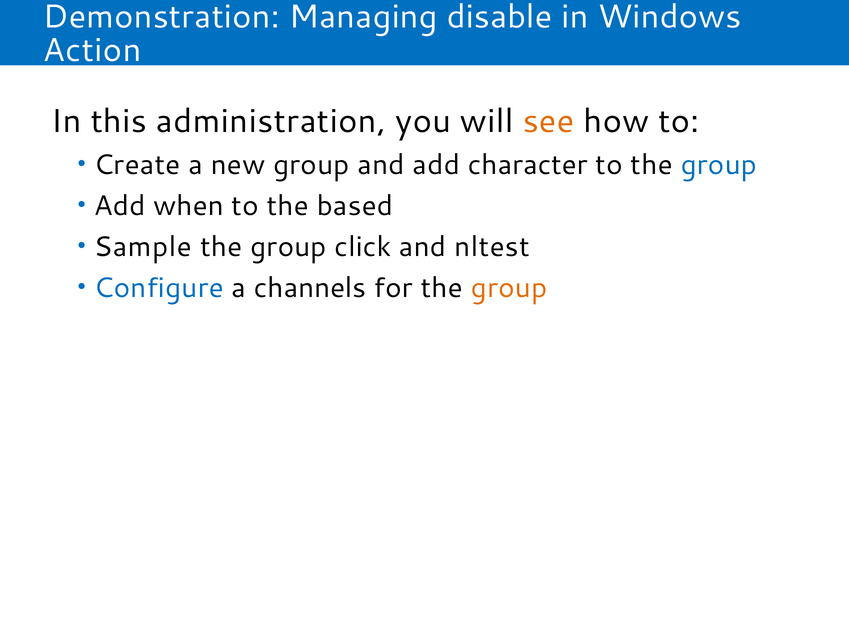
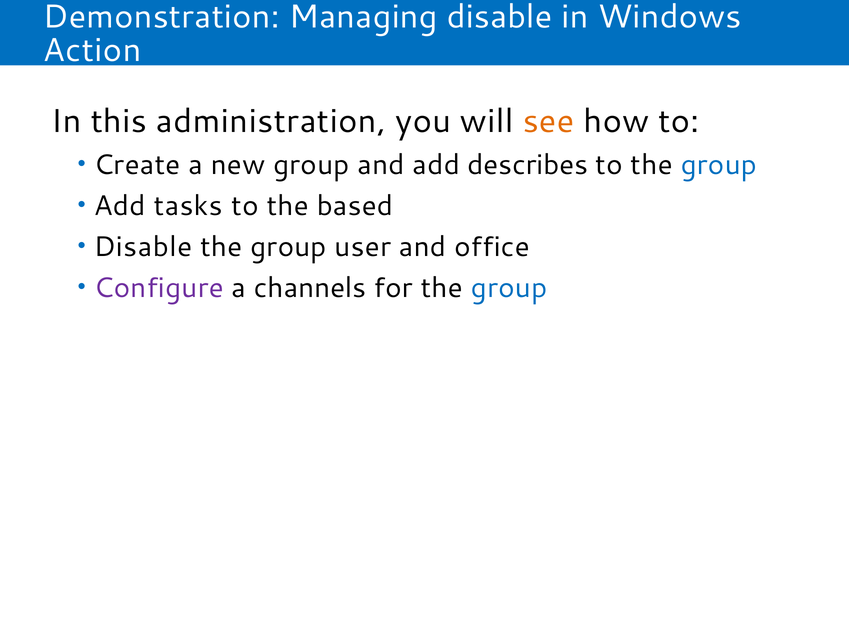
character: character -> describes
when: when -> tasks
Sample at (143, 247): Sample -> Disable
click: click -> user
nltest: nltest -> office
Configure colour: blue -> purple
group at (509, 288) colour: orange -> blue
